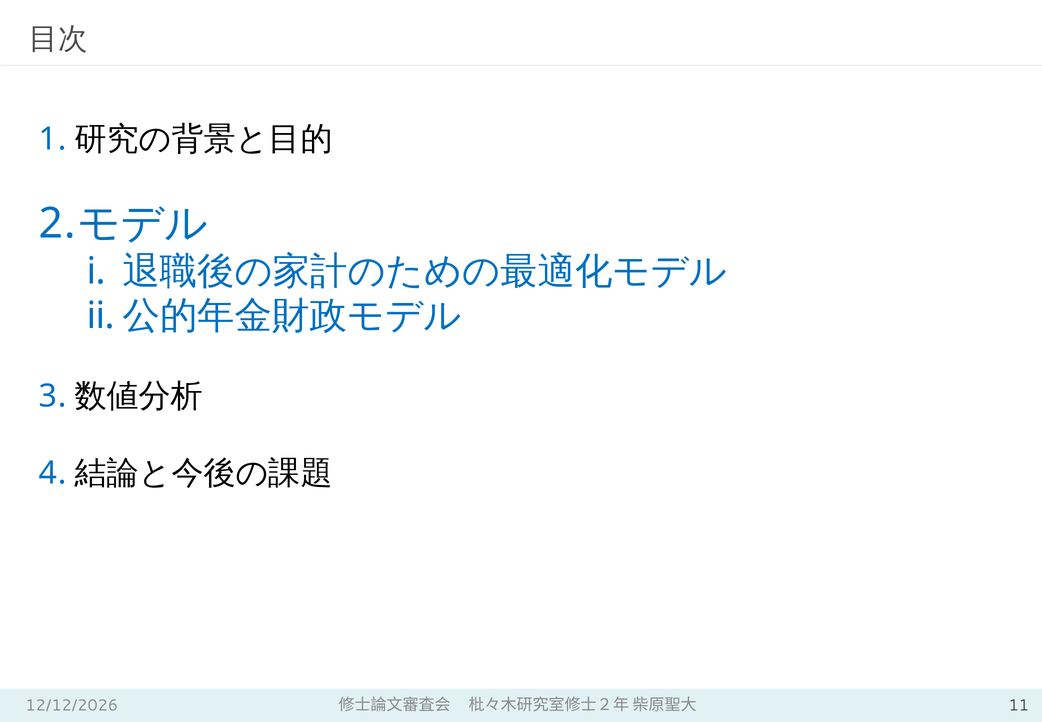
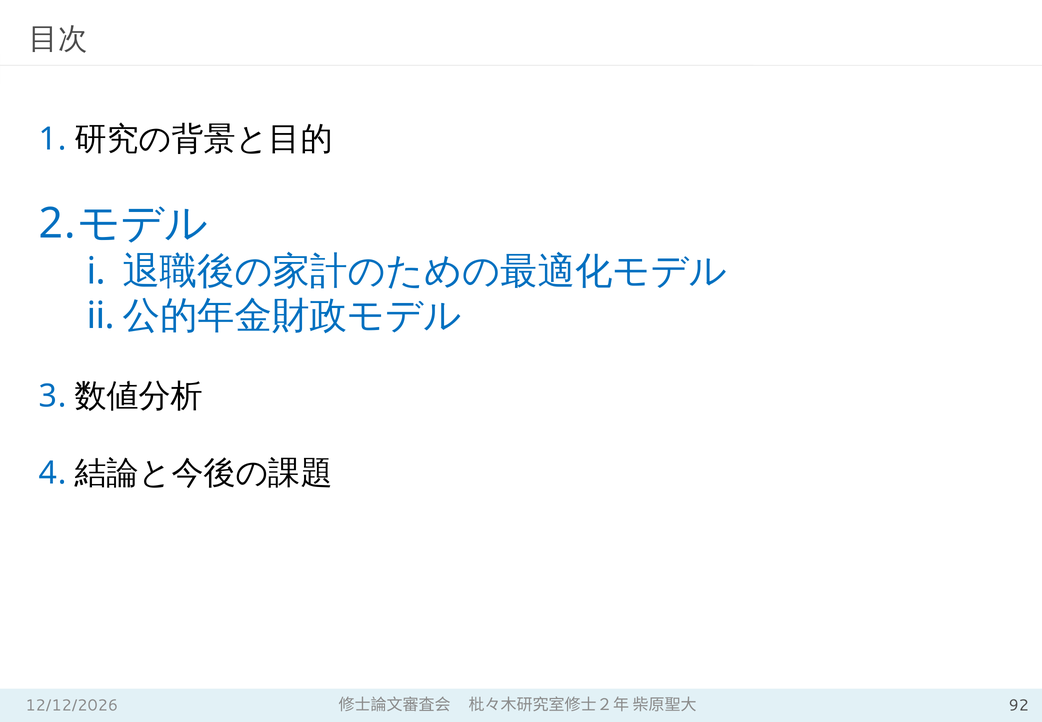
11: 11 -> 92
